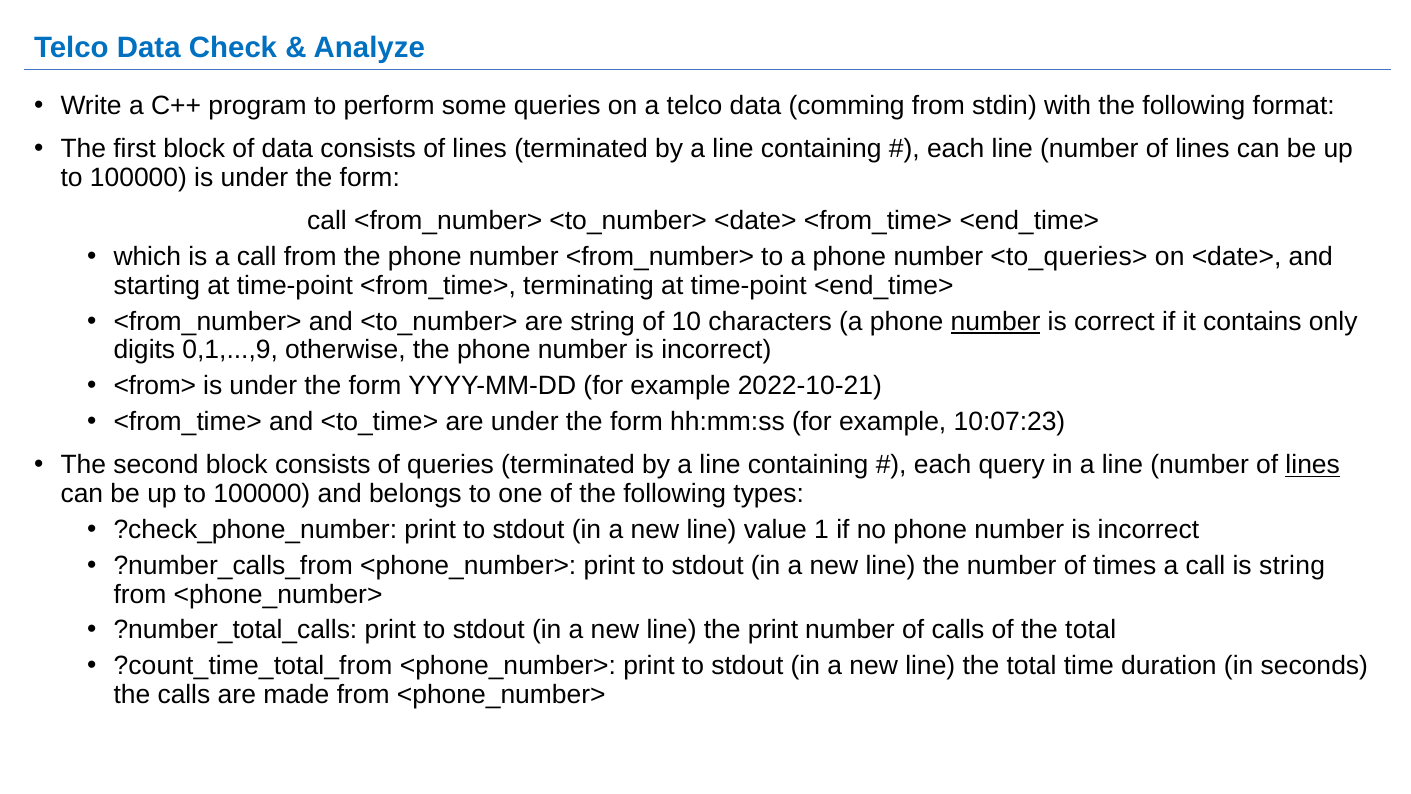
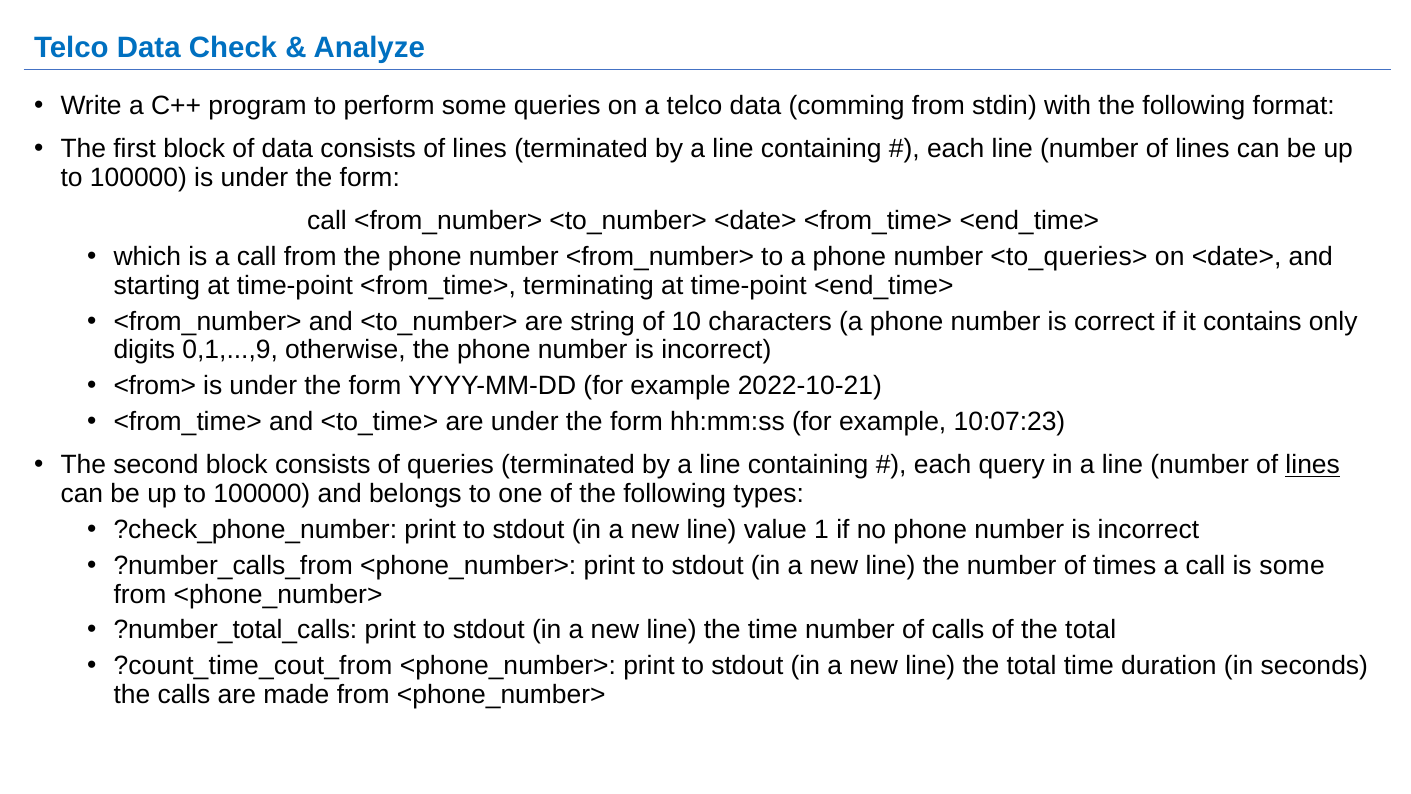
number at (996, 321) underline: present -> none
is string: string -> some
the print: print -> time
?count_time_total_from: ?count_time_total_from -> ?count_time_cout_from
